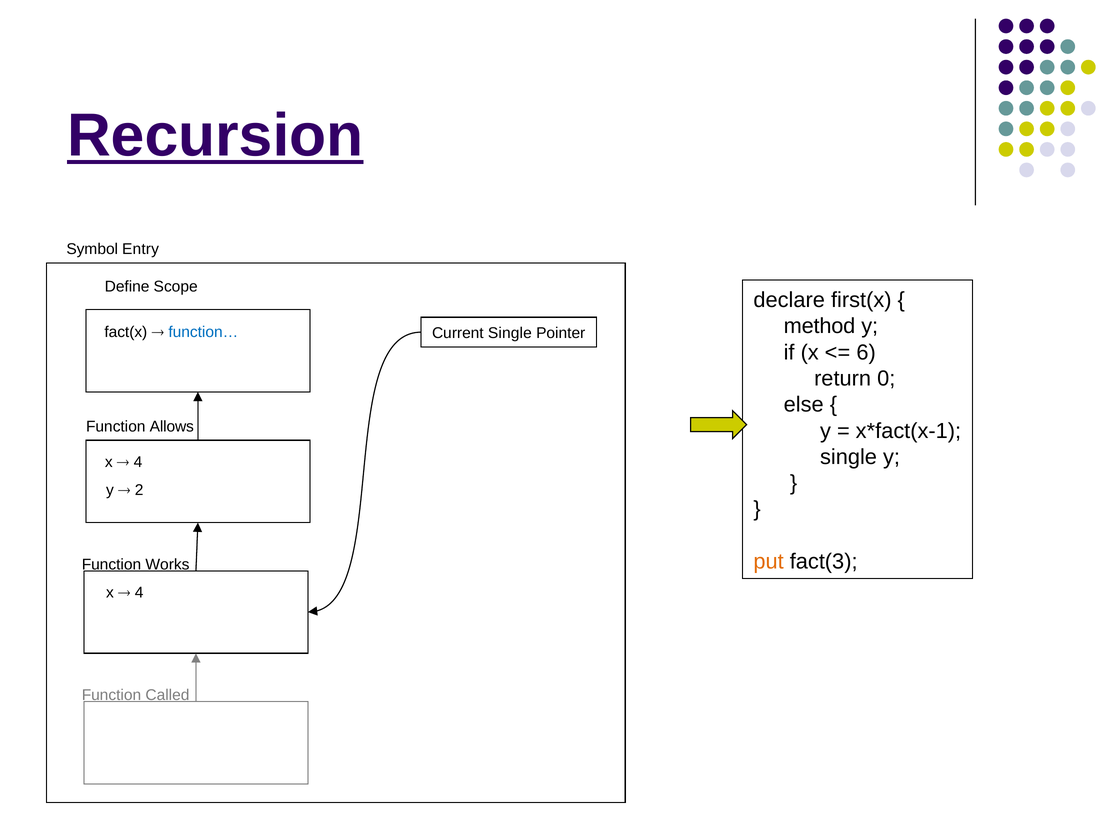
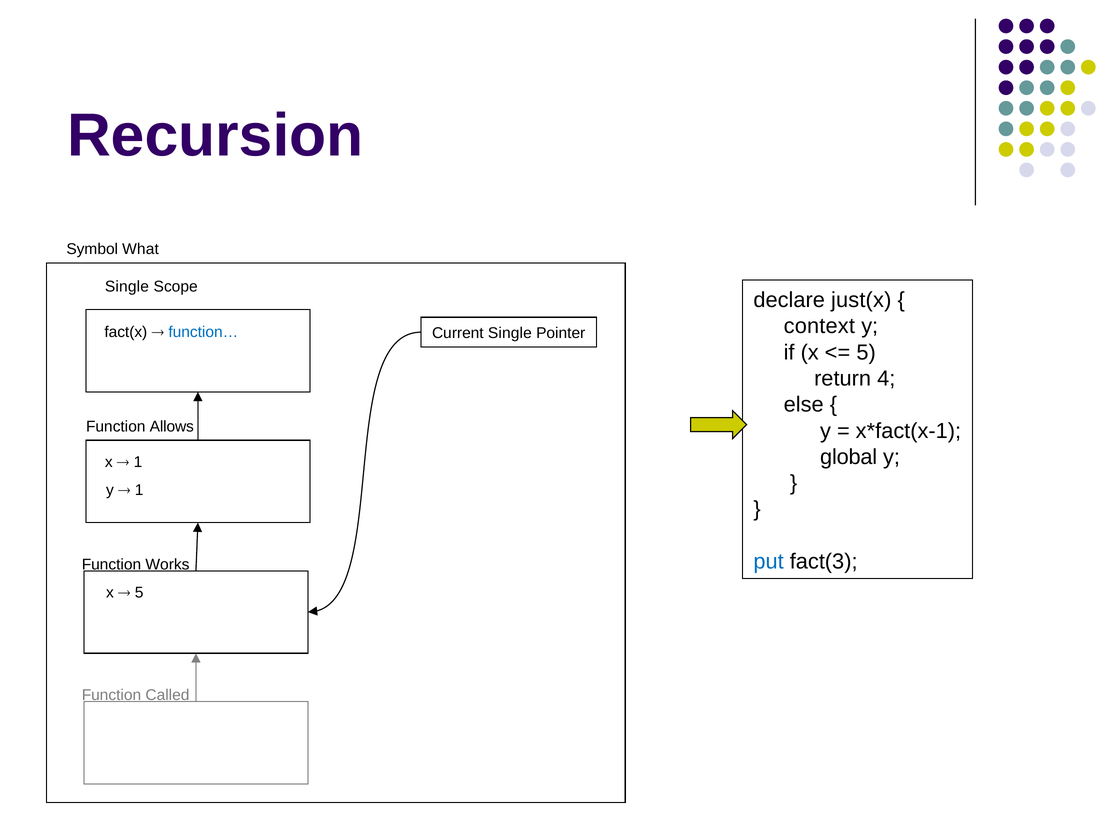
Recursion underline: present -> none
Entry: Entry -> What
Define at (127, 287): Define -> Single
first(x: first(x -> just(x
method: method -> context
6 at (866, 352): 6 -> 5
0: 0 -> 4
single at (849, 457): single -> global
4 at (138, 462): 4 -> 1
2 at (139, 490): 2 -> 1
put colour: orange -> blue
4 at (139, 593): 4 -> 5
